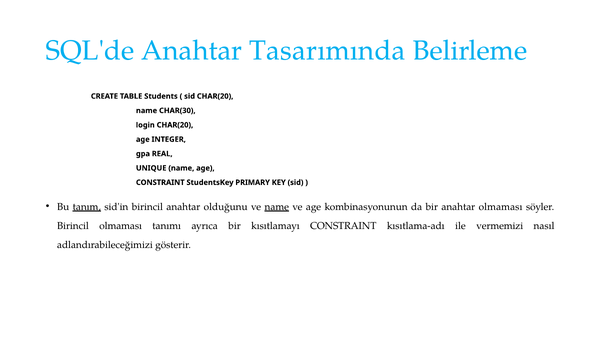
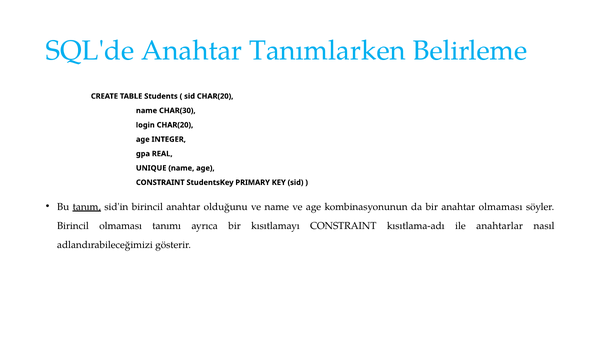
Tasarımında: Tasarımında -> Tanımlarken
name at (277, 207) underline: present -> none
vermemizi: vermemizi -> anahtarlar
